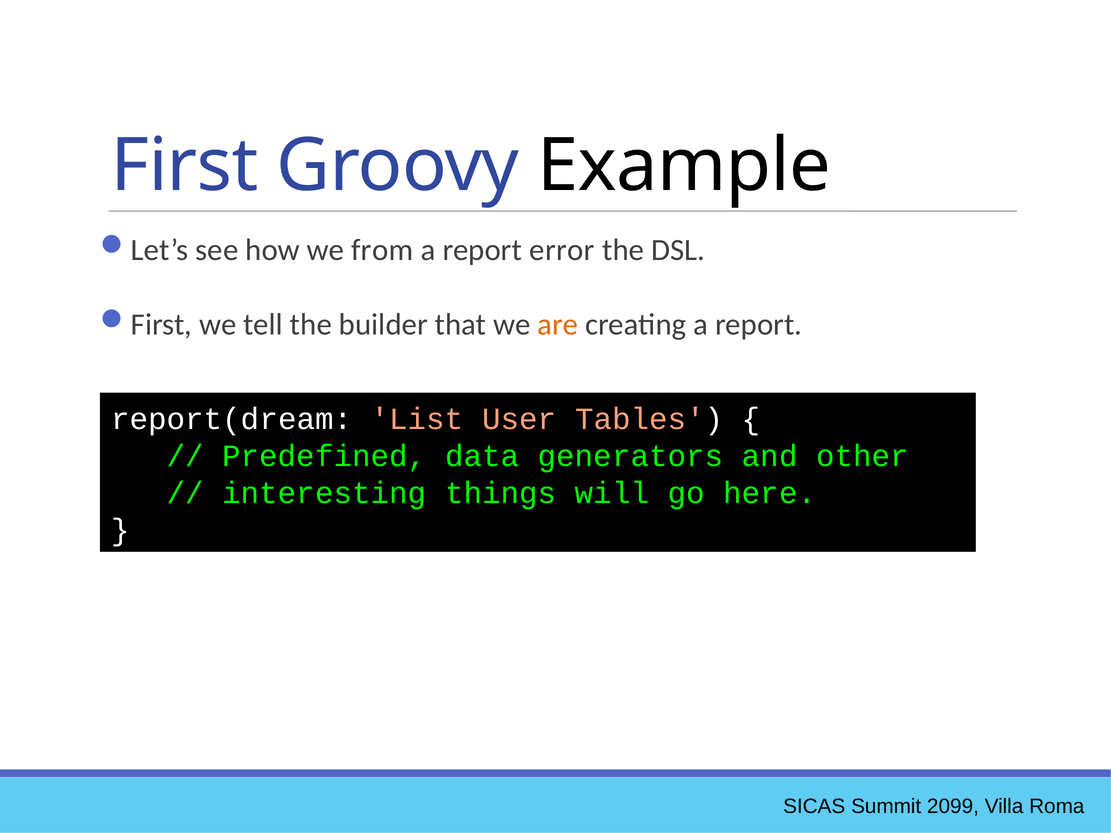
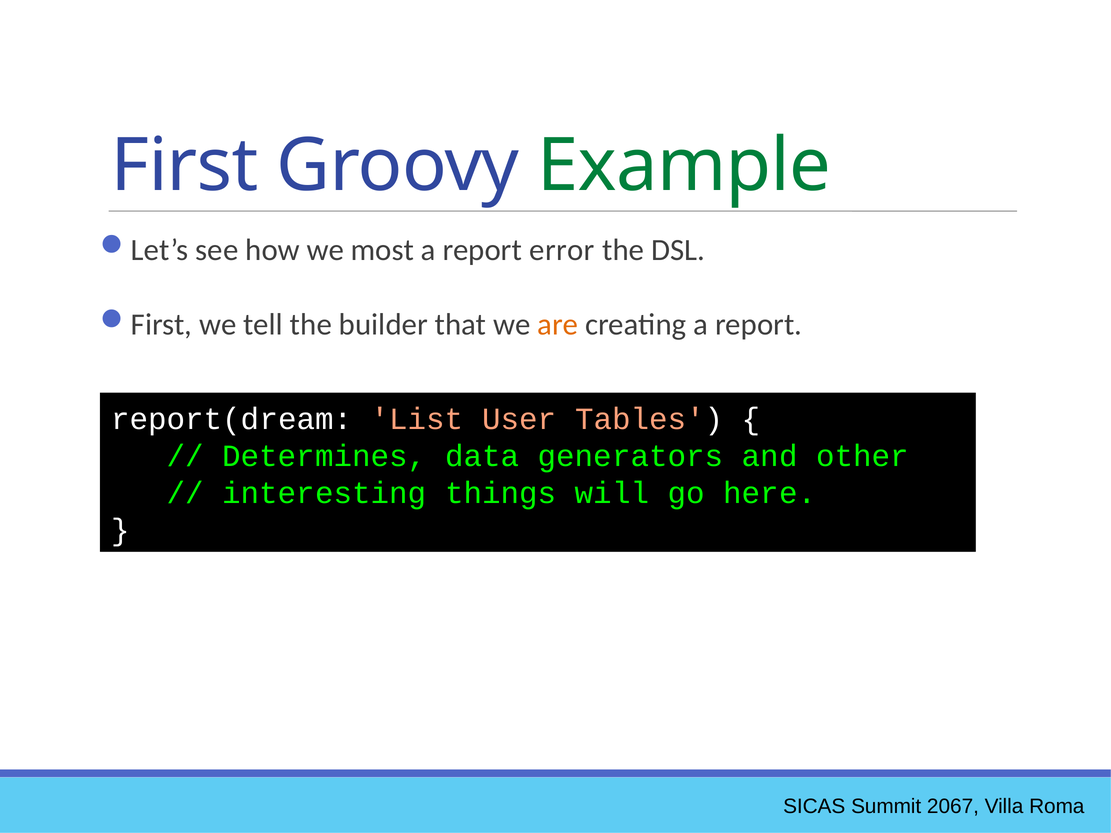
Example colour: black -> green
from: from -> most
Predefined: Predefined -> Determines
2099: 2099 -> 2067
